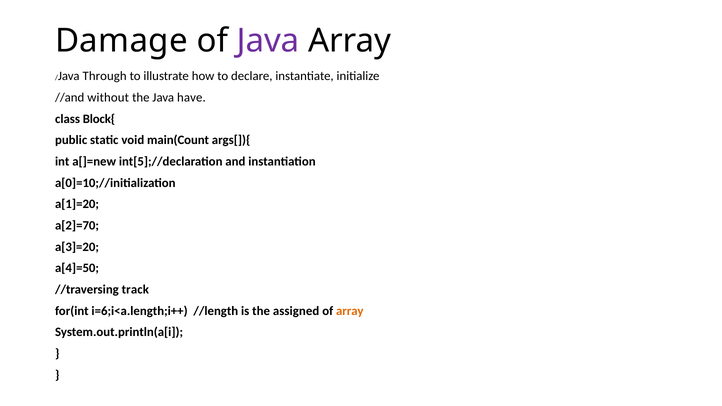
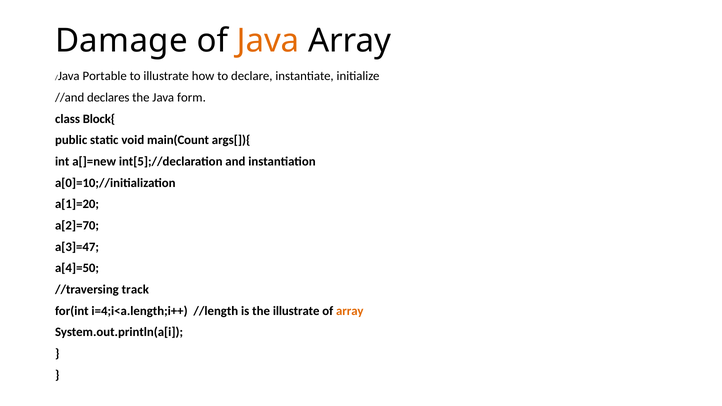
Java at (268, 41) colour: purple -> orange
Through: Through -> Portable
without: without -> declares
have: have -> form
a[3]=20: a[3]=20 -> a[3]=47
i=6;i<a.length;i++: i=6;i<a.length;i++ -> i=4;i<a.length;i++
the assigned: assigned -> illustrate
